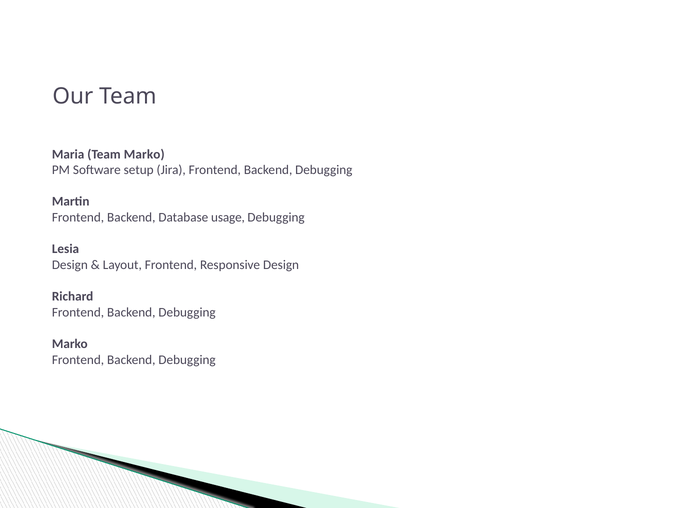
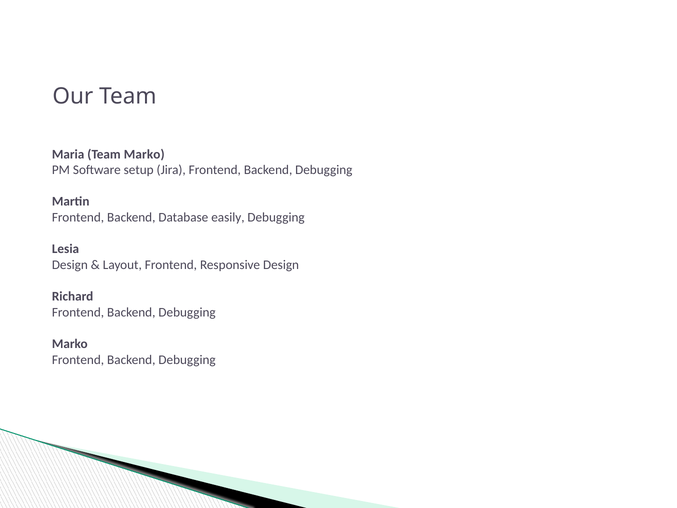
usage: usage -> easily
